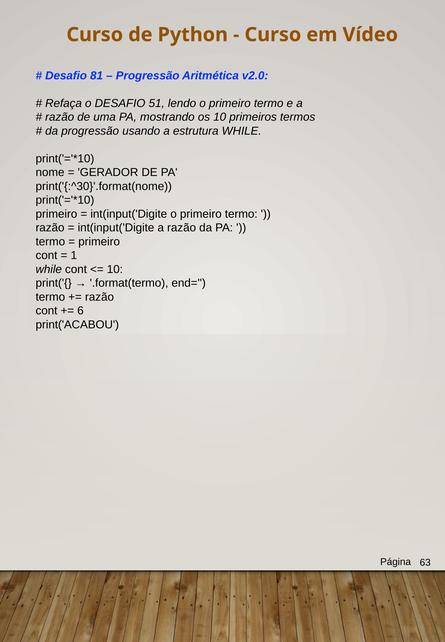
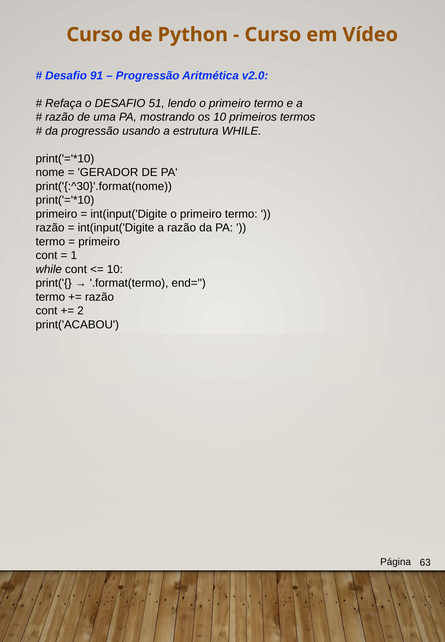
81: 81 -> 91
6: 6 -> 2
